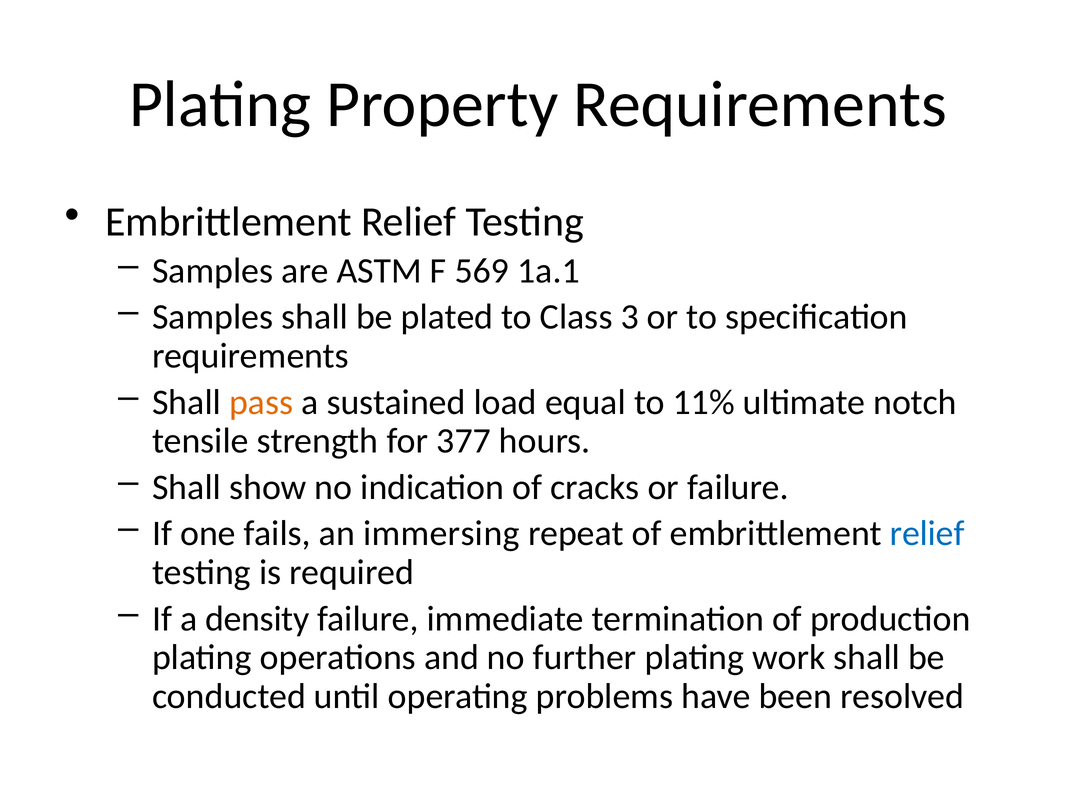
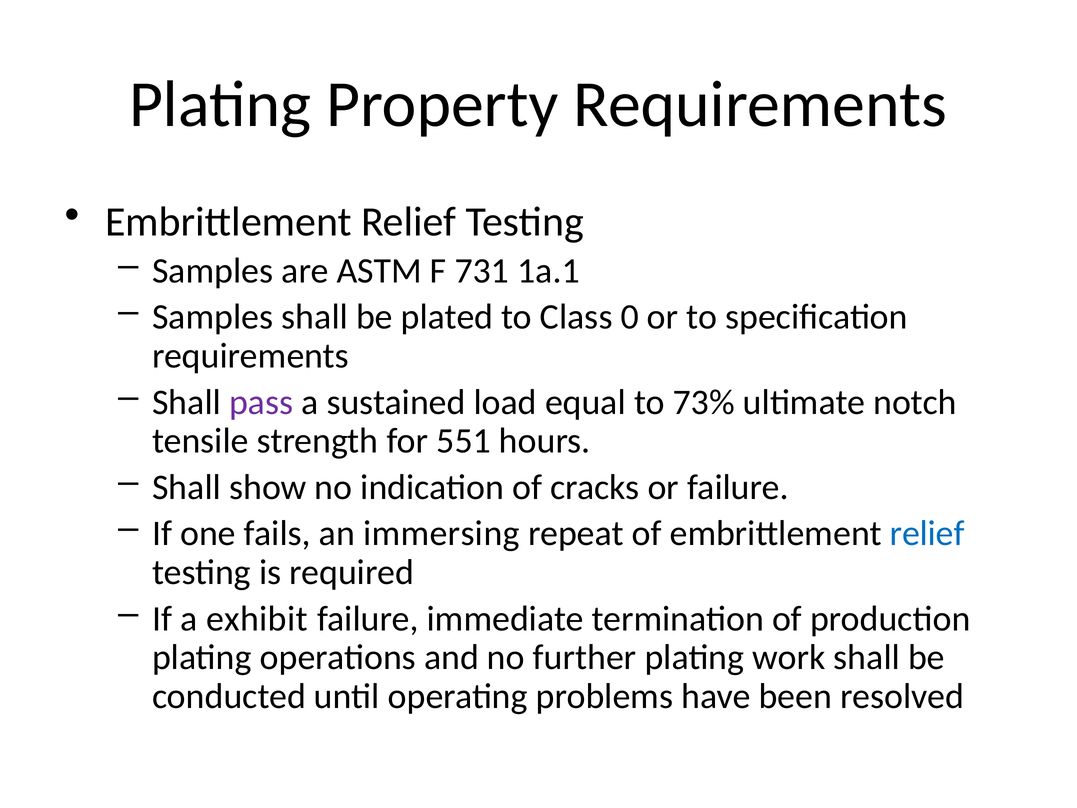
569: 569 -> 731
3: 3 -> 0
pass colour: orange -> purple
11%: 11% -> 73%
377: 377 -> 551
density: density -> exhibit
